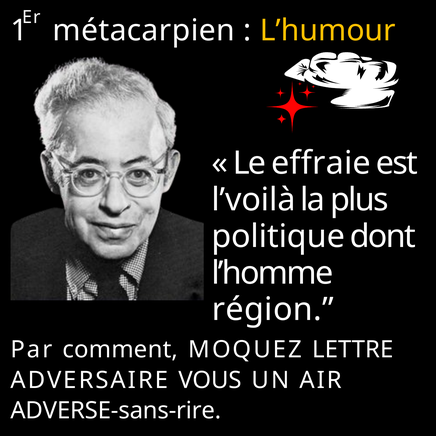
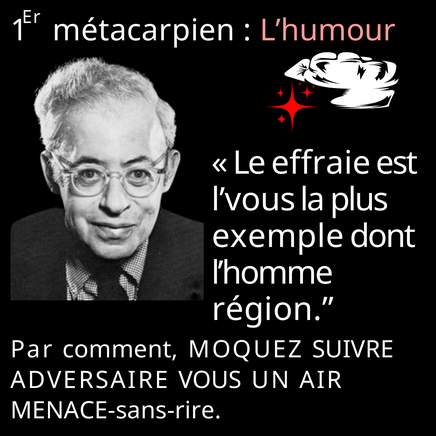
L’humour colour: yellow -> pink
l’voilà: l’voilà -> l’vous
politique: politique -> exemple
LETTRE: LETTRE -> SUIVRE
ADVERSE-sans-rire: ADVERSE-sans-rire -> MENACE-sans-rire
